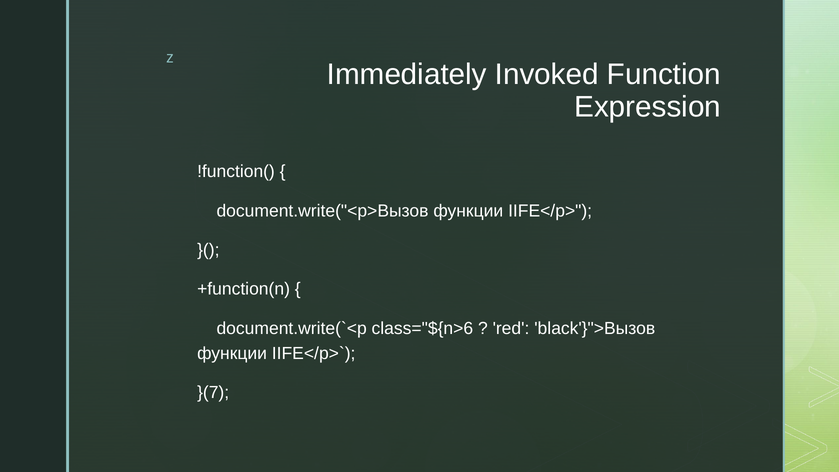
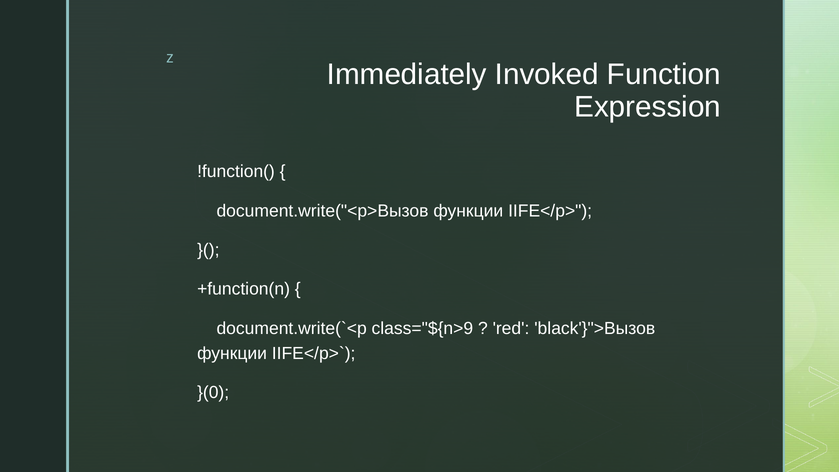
class="${n>6: class="${n>6 -> class="${n>9
}(7: }(7 -> }(0
